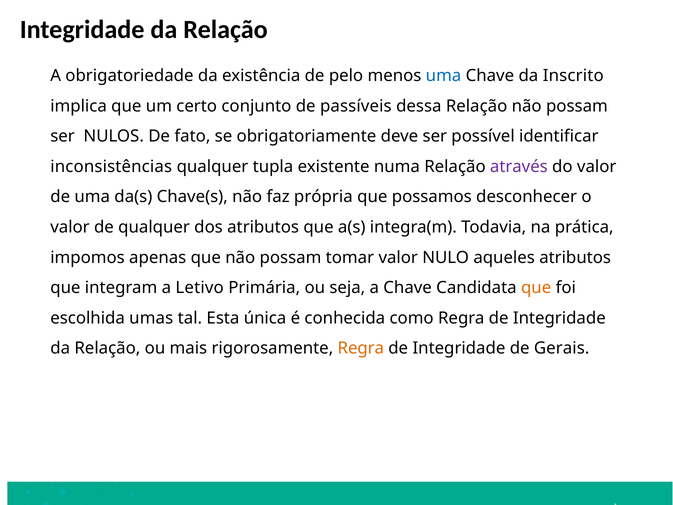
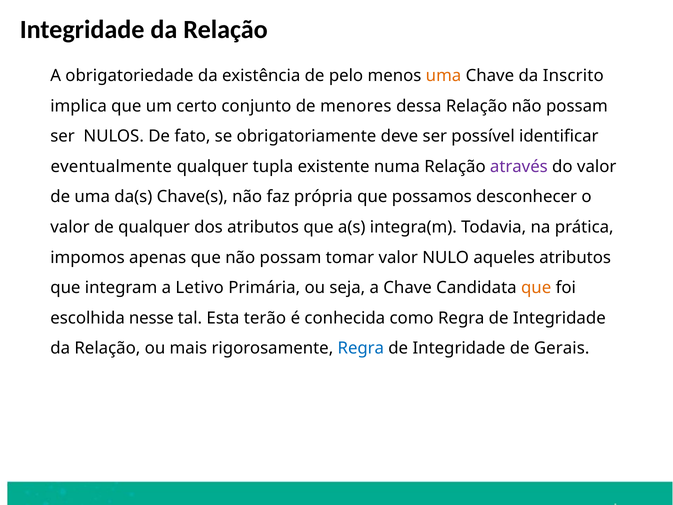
uma at (444, 76) colour: blue -> orange
passíveis: passíveis -> menores
inconsistências: inconsistências -> eventualmente
umas: umas -> nesse
única: única -> terão
Regra at (361, 348) colour: orange -> blue
